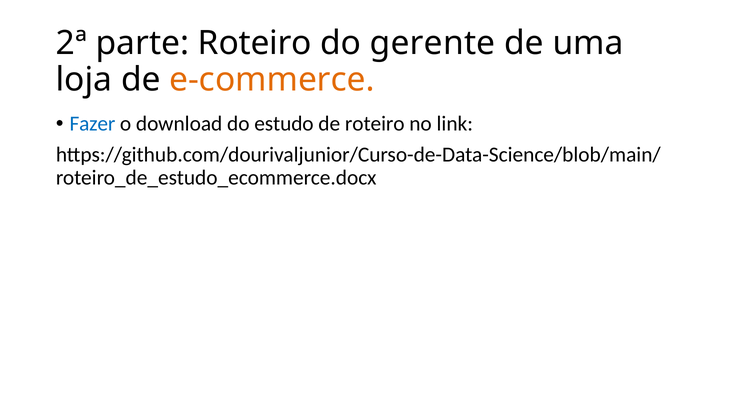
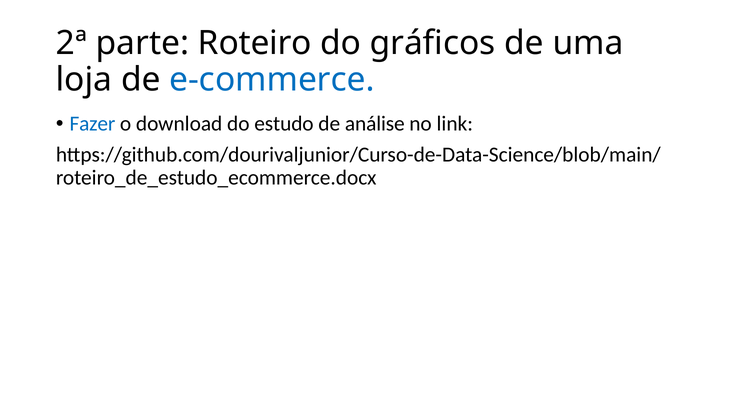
gerente: gerente -> gráficos
e-commerce colour: orange -> blue
de roteiro: roteiro -> análise
